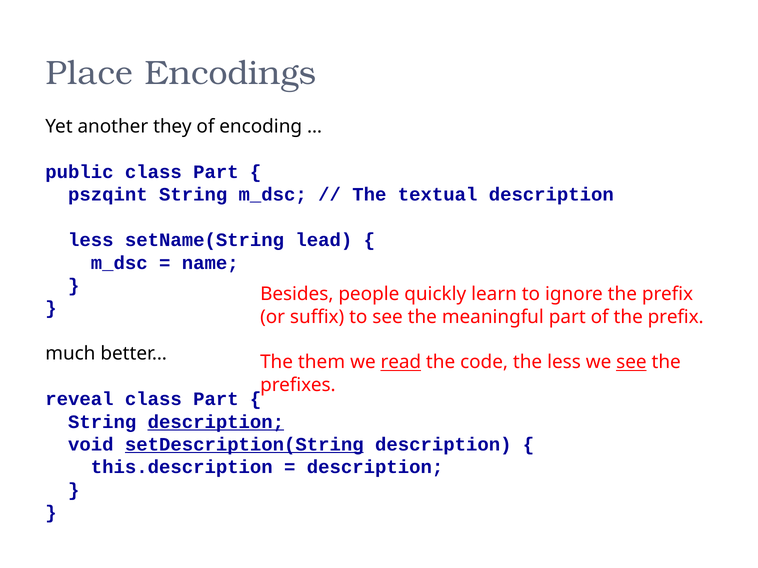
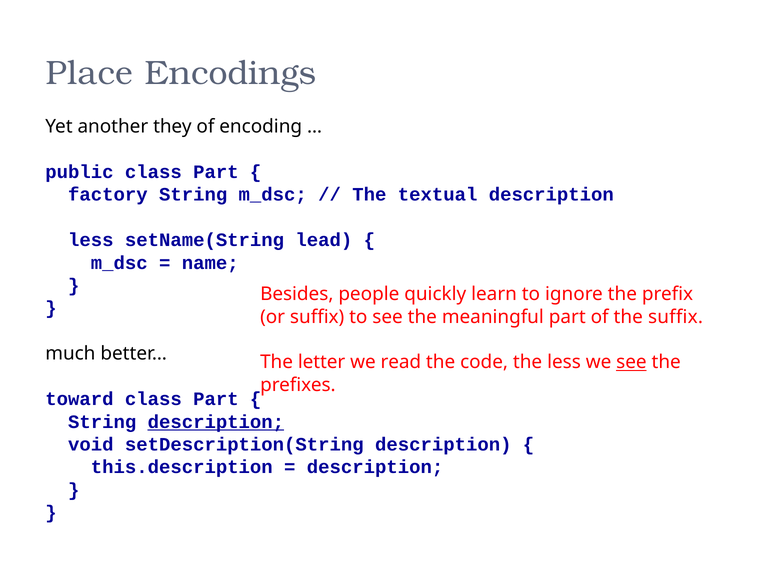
pszqint: pszqint -> factory
of the prefix: prefix -> suffix
them: them -> letter
read underline: present -> none
reveal: reveal -> toward
setDescription(String underline: present -> none
